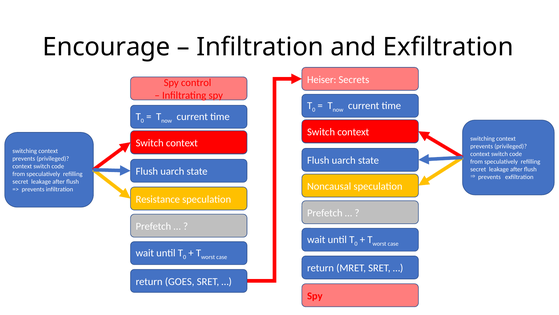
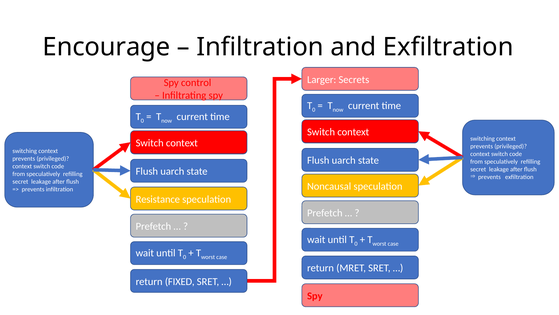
Heiser: Heiser -> Larger
GOES: GOES -> FIXED
